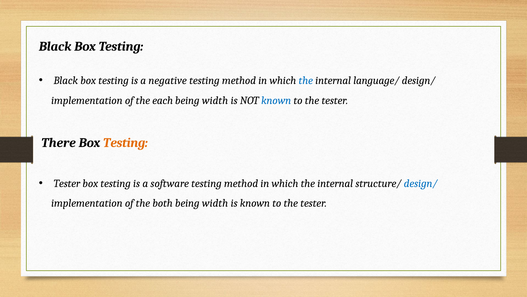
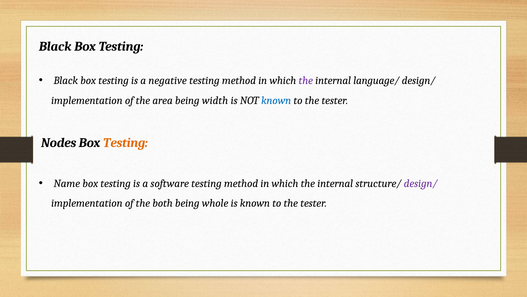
the at (306, 80) colour: blue -> purple
each: each -> area
There: There -> Nodes
Tester at (67, 183): Tester -> Name
design/ at (421, 183) colour: blue -> purple
width at (215, 203): width -> whole
